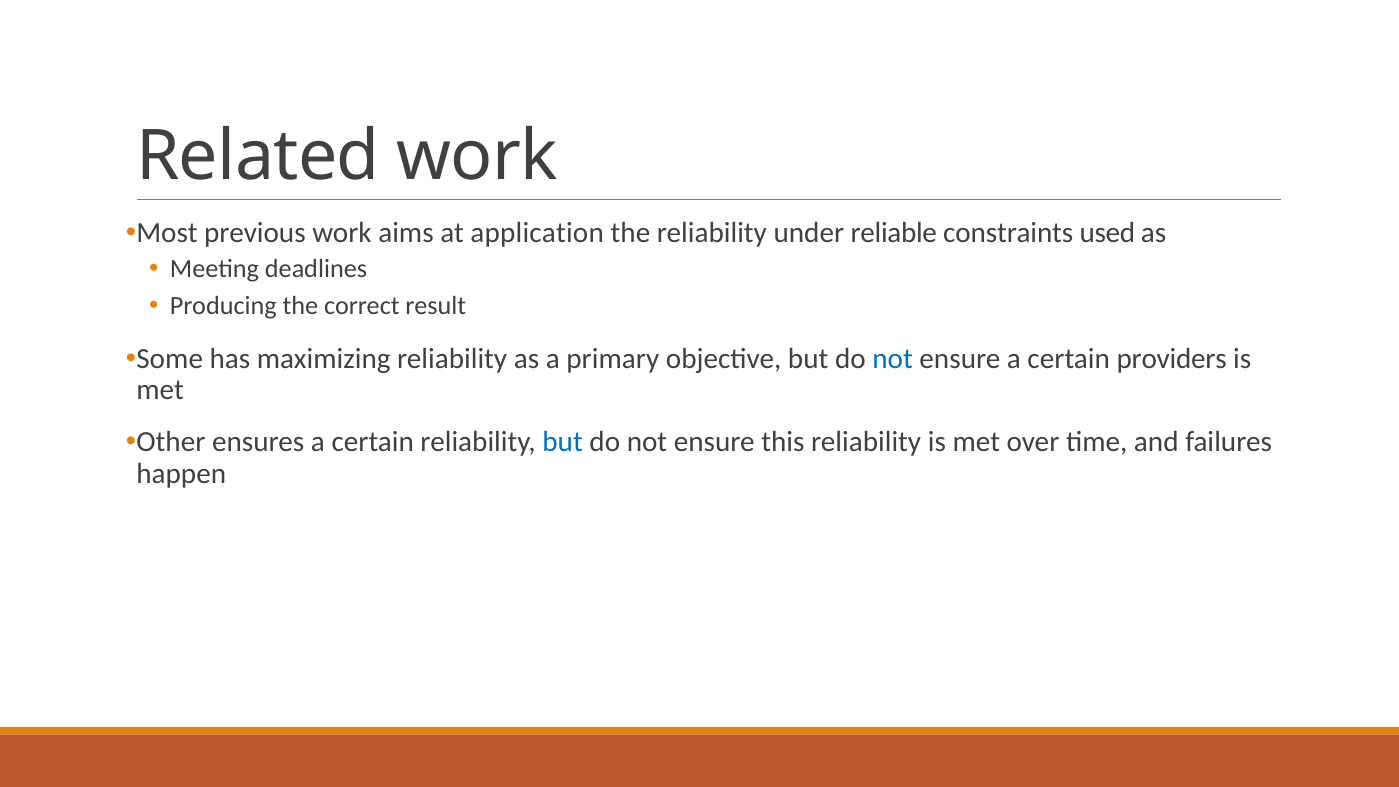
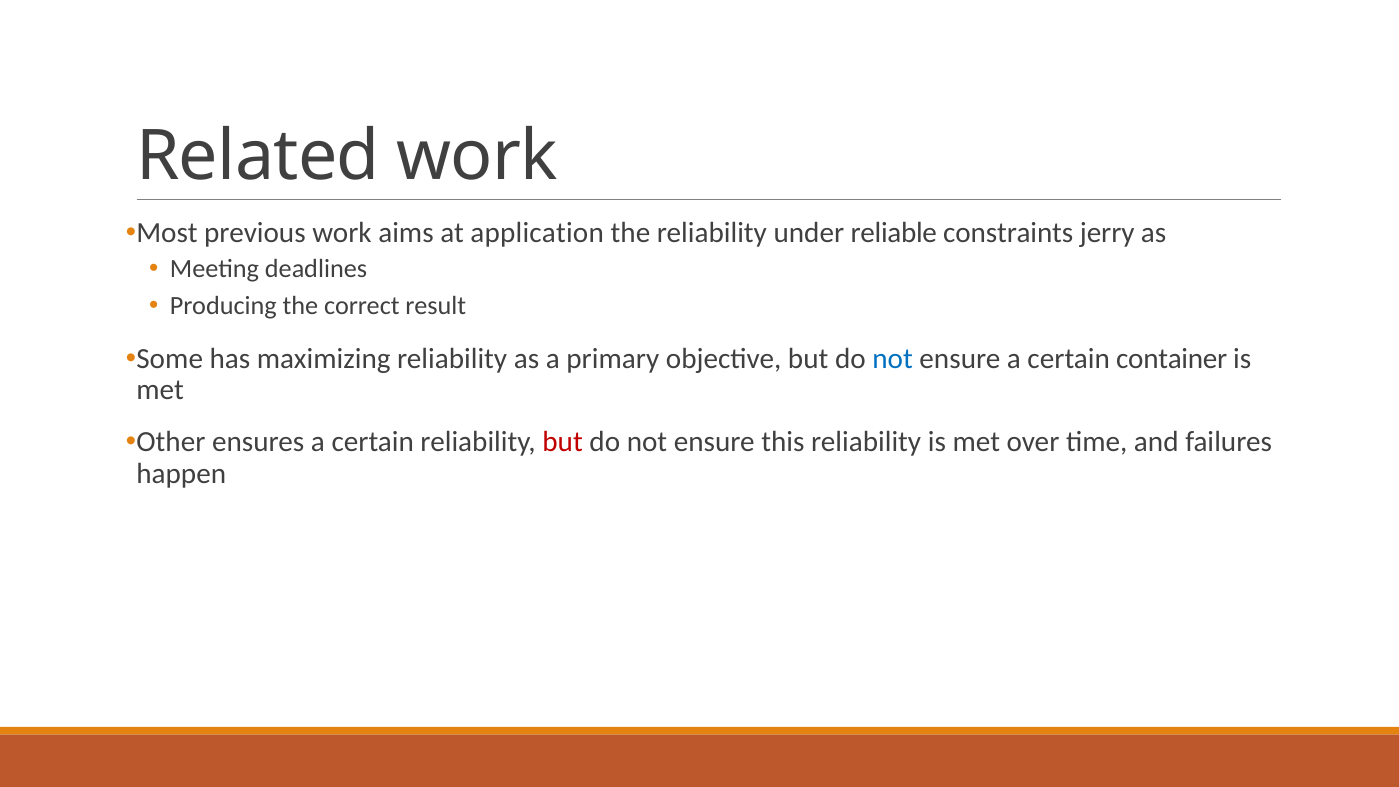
used: used -> jerry
providers: providers -> container
but at (563, 442) colour: blue -> red
